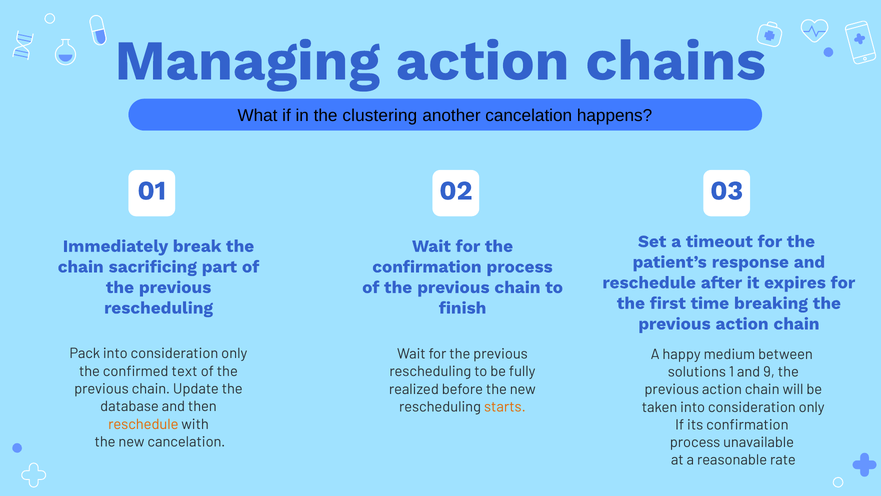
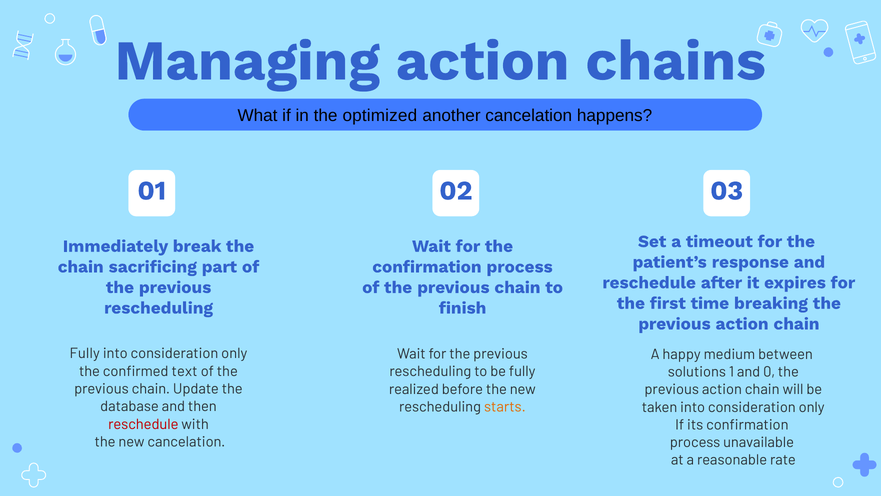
clustering: clustering -> optimized
Pack at (85, 353): Pack -> Fully
9: 9 -> 0
reschedule at (143, 424) colour: orange -> red
